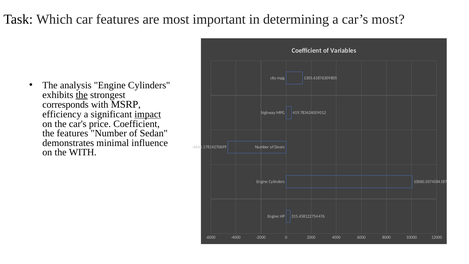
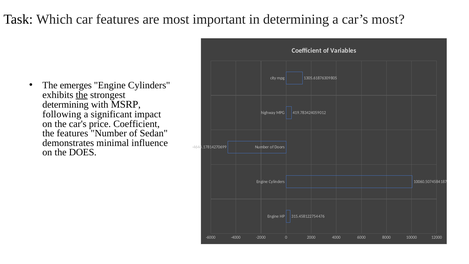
analysis: analysis -> emerges
corresponds at (66, 105): corresponds -> determining
efficiency: efficiency -> following
impact underline: present -> none
the WITH: WITH -> DOES
